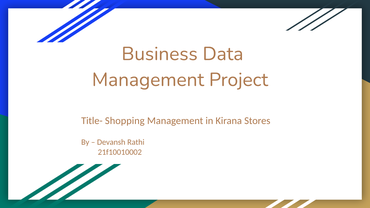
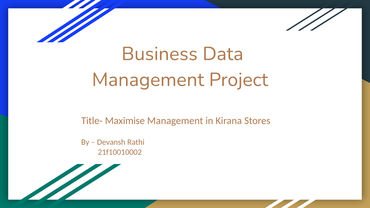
Shopping: Shopping -> Maximise
